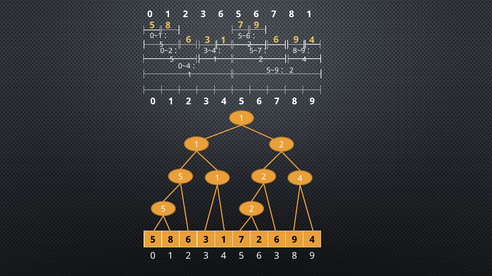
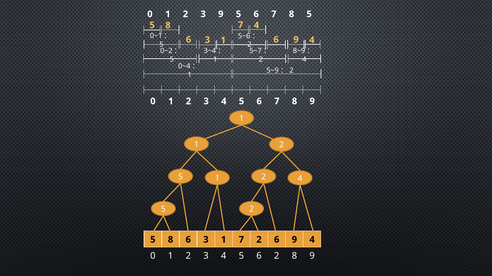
3 6: 6 -> 9
8 1: 1 -> 5
7 9: 9 -> 4
4 5 6 3: 3 -> 2
